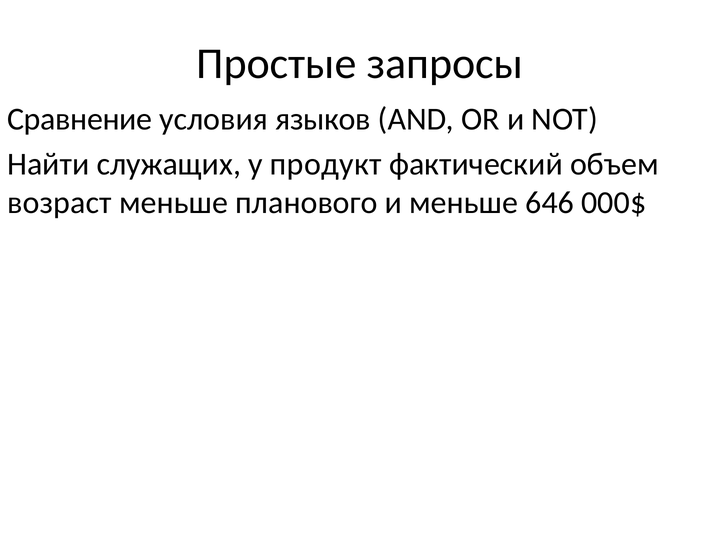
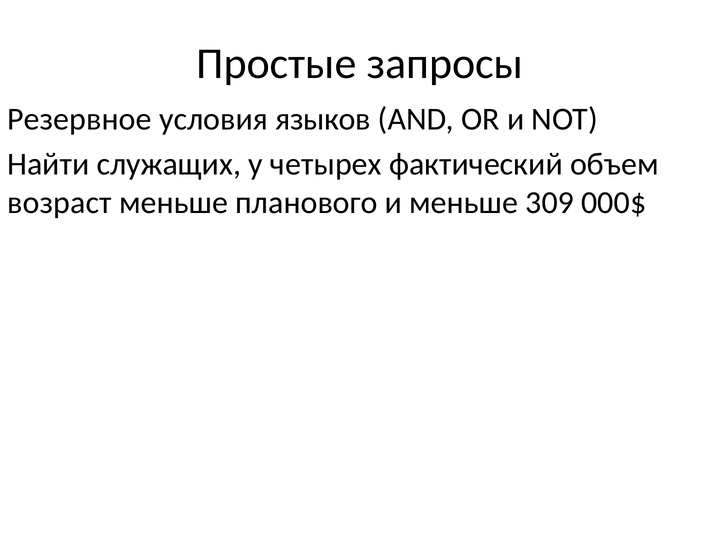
Сравнение: Сравнение -> Резервное
продукт: продукт -> четырех
646: 646 -> 309
